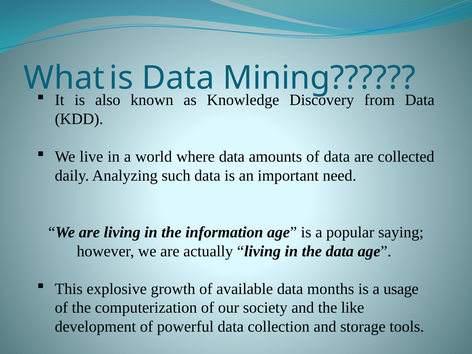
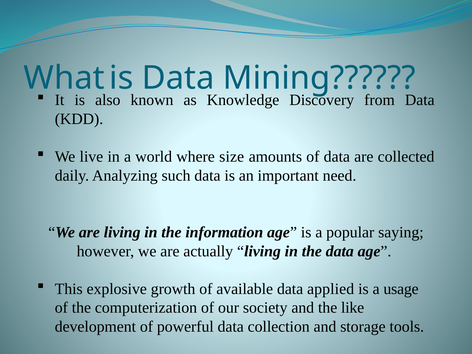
where data: data -> size
months: months -> applied
